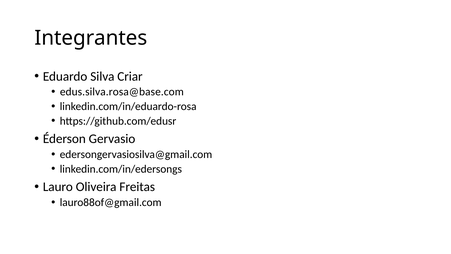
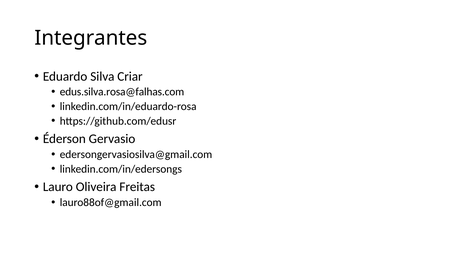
edus.silva.rosa@base.com: edus.silva.rosa@base.com -> edus.silva.rosa@falhas.com
